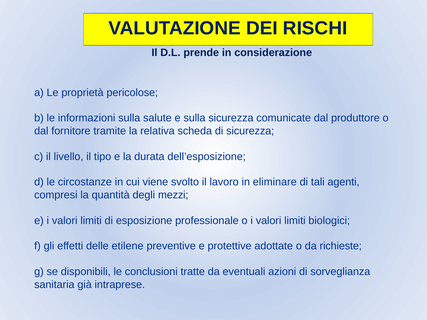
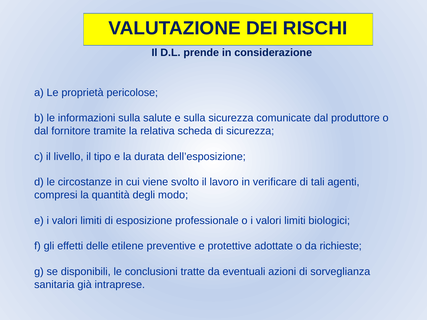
eliminare: eliminare -> verificare
mezzi: mezzi -> modo
